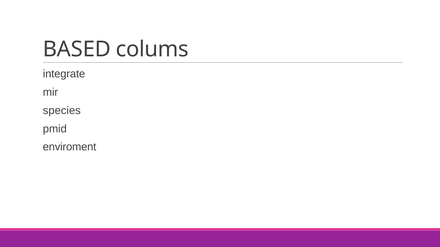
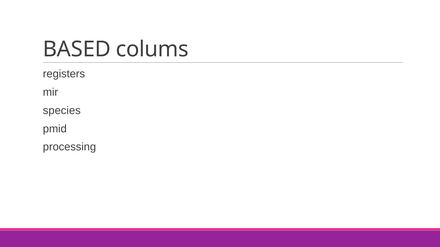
integrate: integrate -> registers
enviroment: enviroment -> processing
